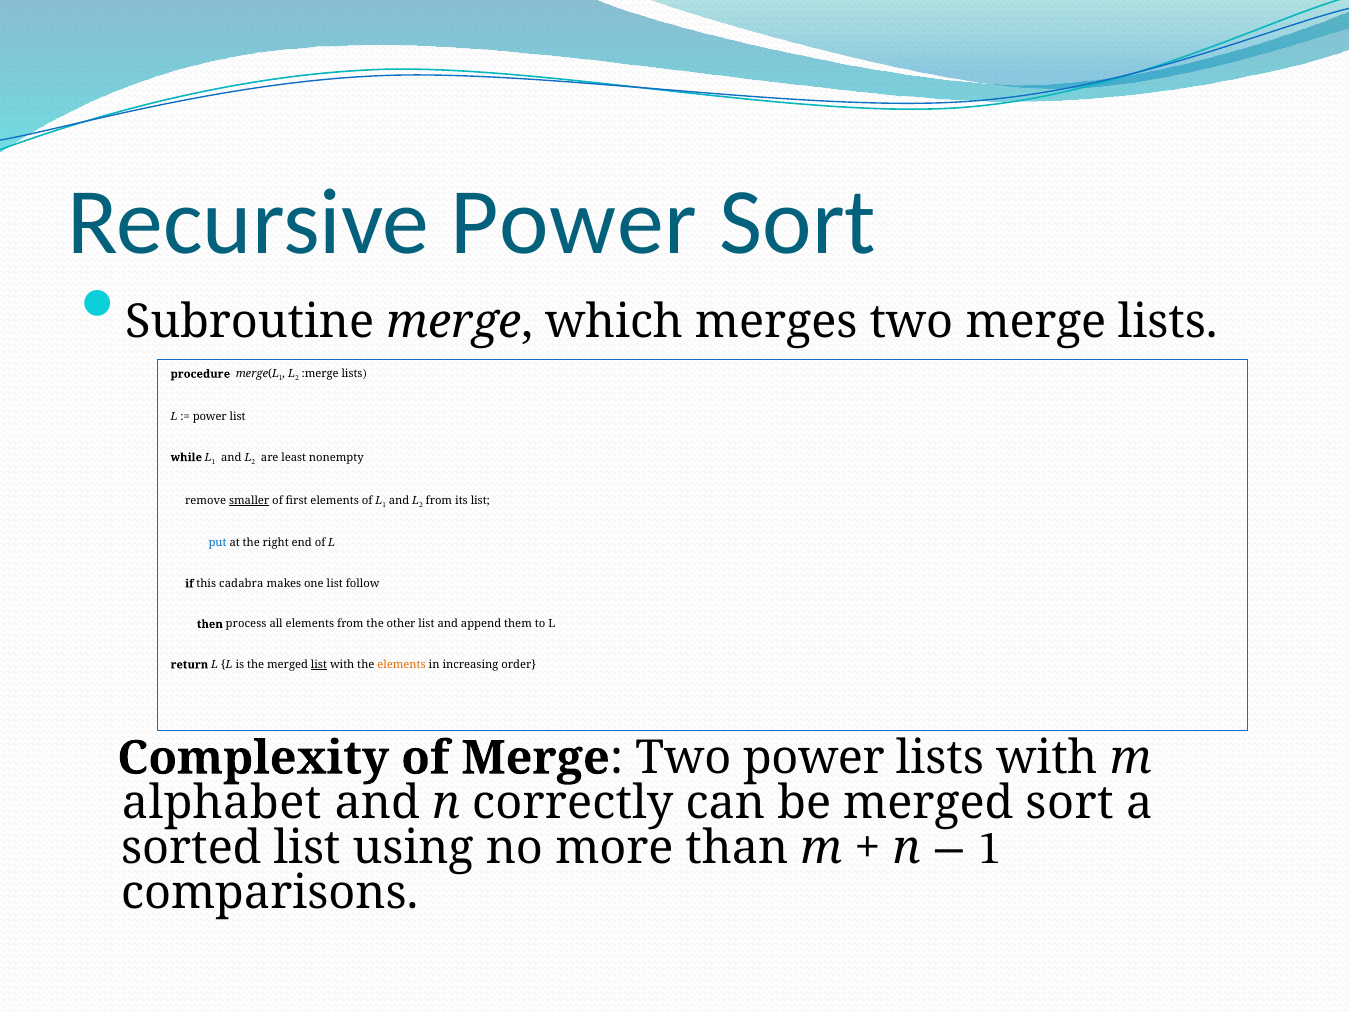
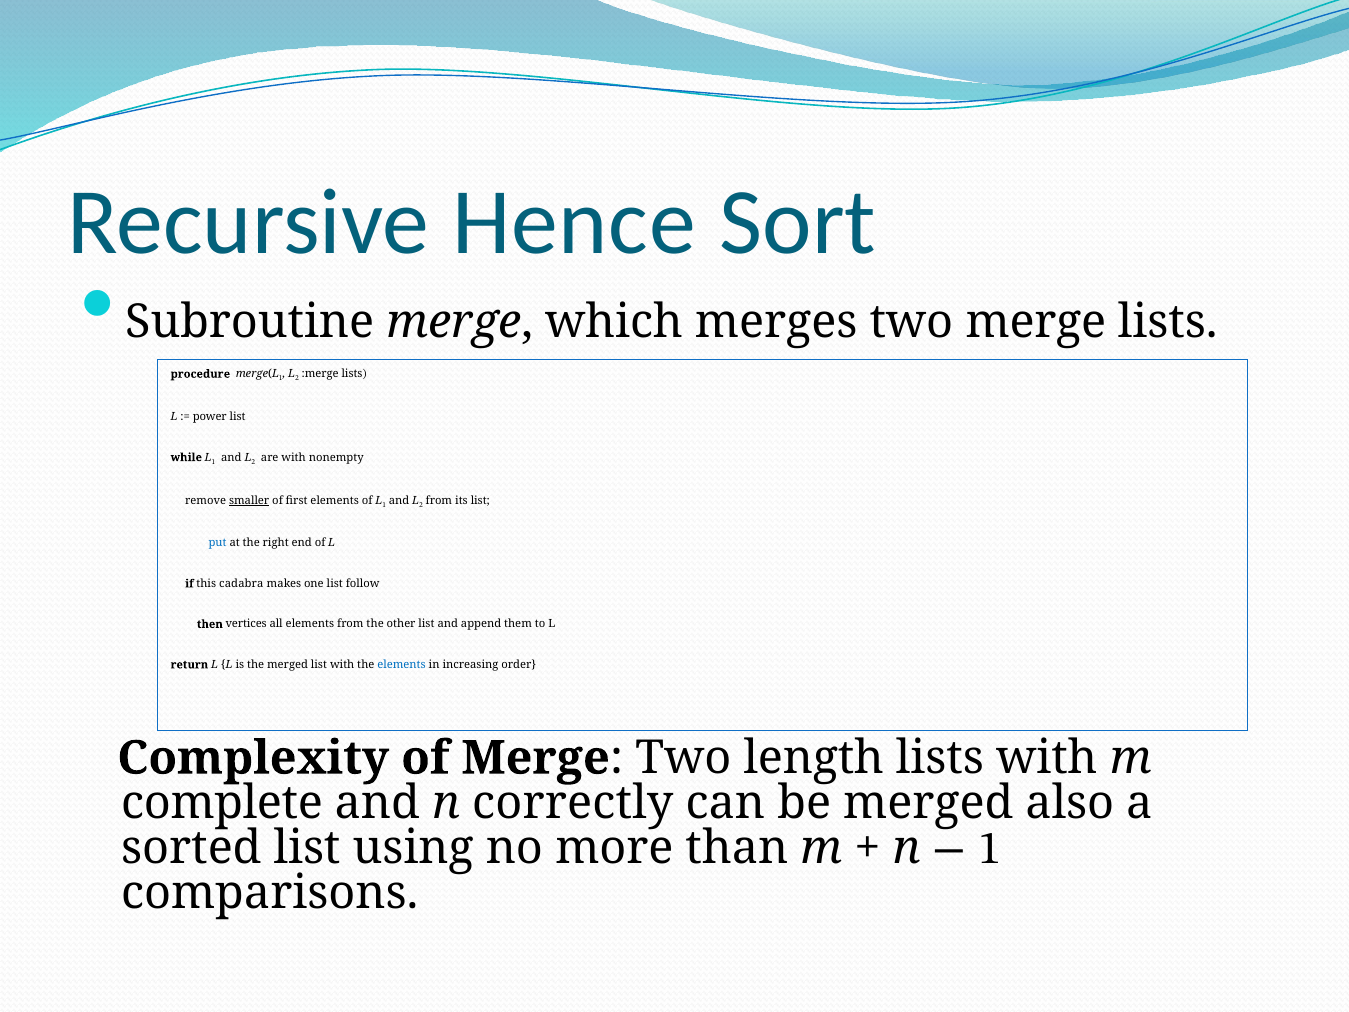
Recursive Power: Power -> Hence
are least: least -> with
process: process -> vertices
list at (319, 665) underline: present -> none
elements at (402, 665) colour: orange -> blue
Two power: power -> length
alphabet: alphabet -> complete
merged sort: sort -> also
